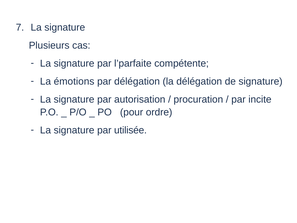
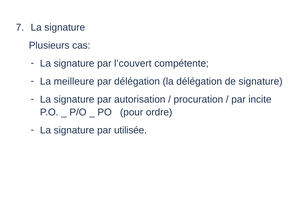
l’parfaite: l’parfaite -> l’couvert
émotions: émotions -> meilleure
